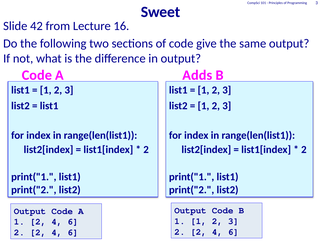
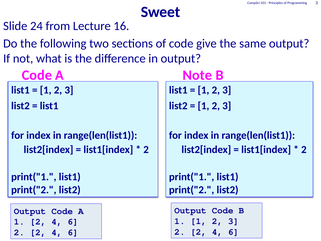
42: 42 -> 24
Adds: Adds -> Note
